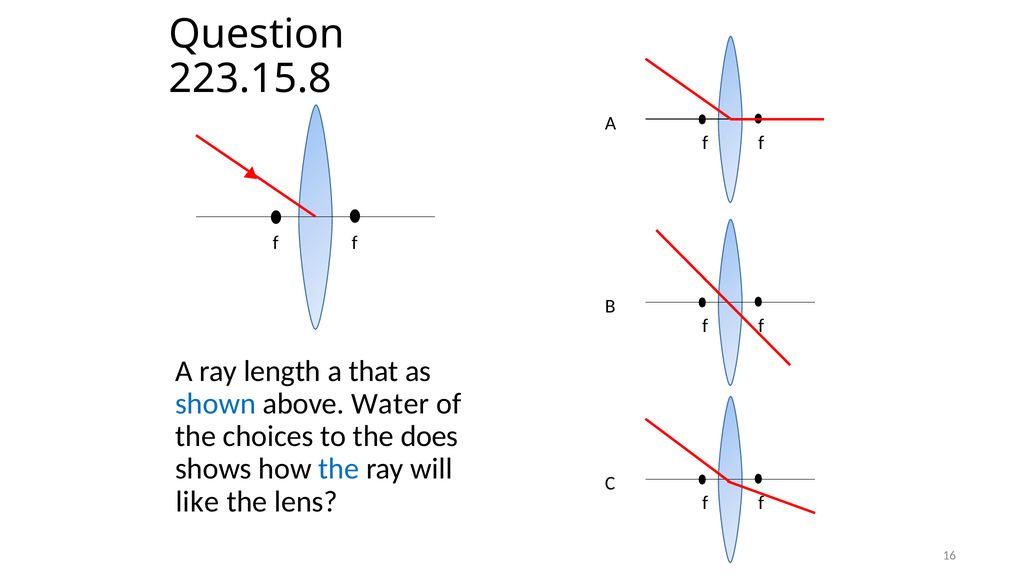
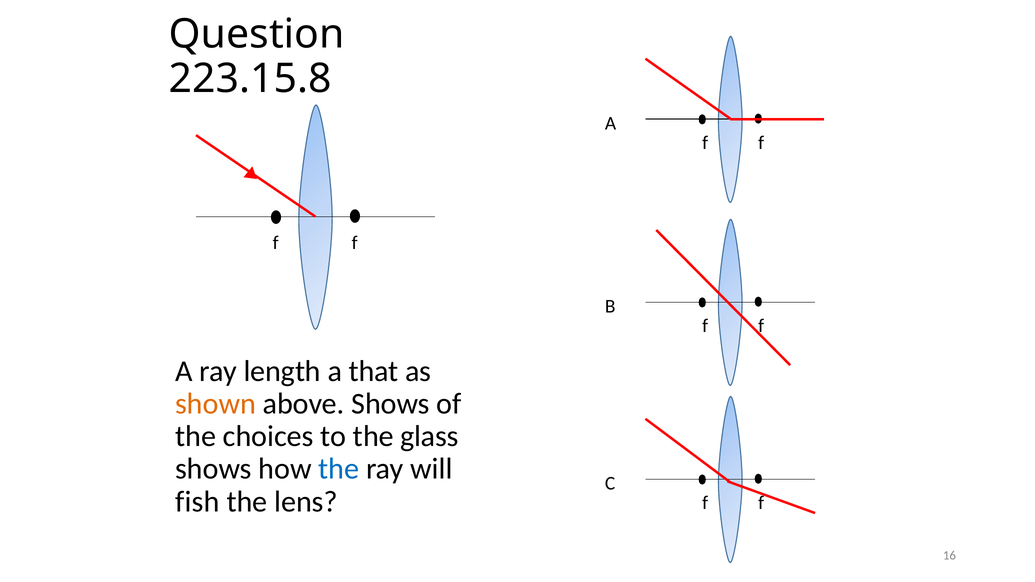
shown colour: blue -> orange
above Water: Water -> Shows
does: does -> glass
like: like -> fish
